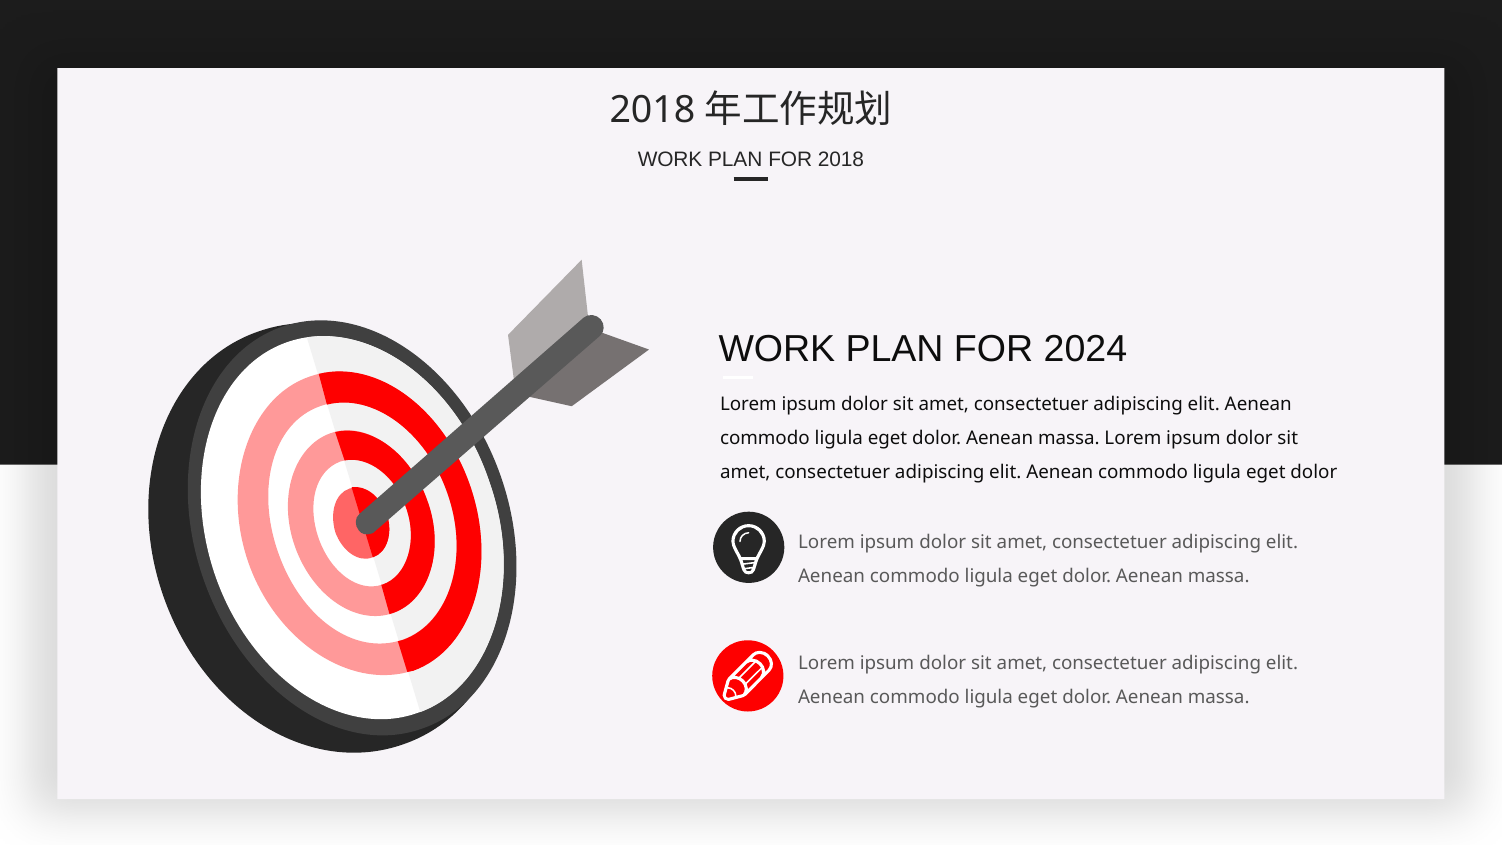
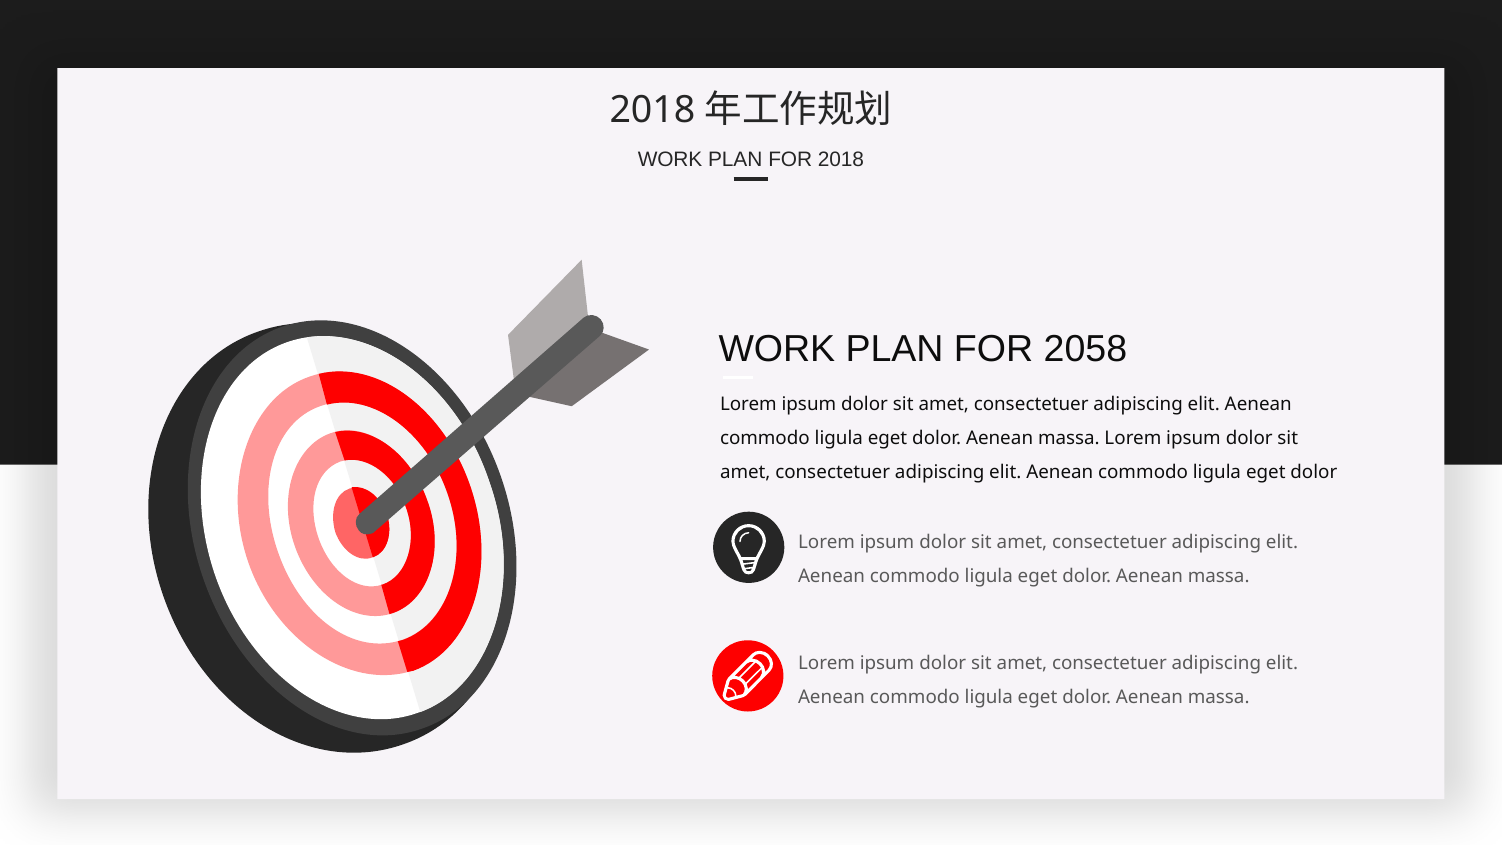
2024: 2024 -> 2058
